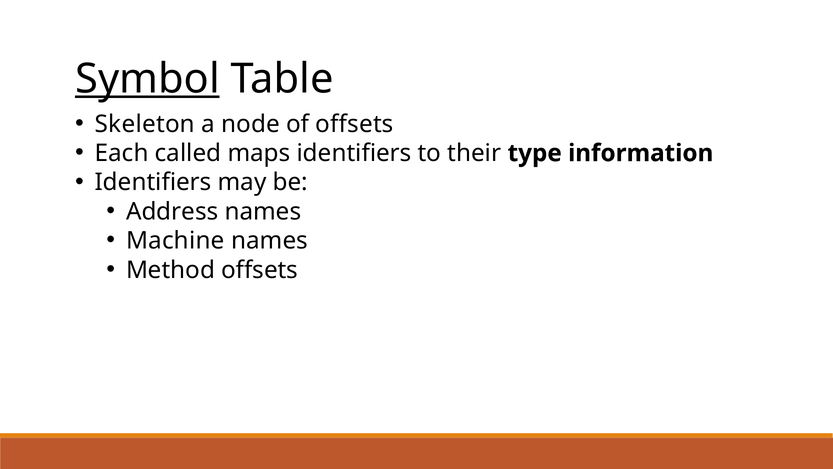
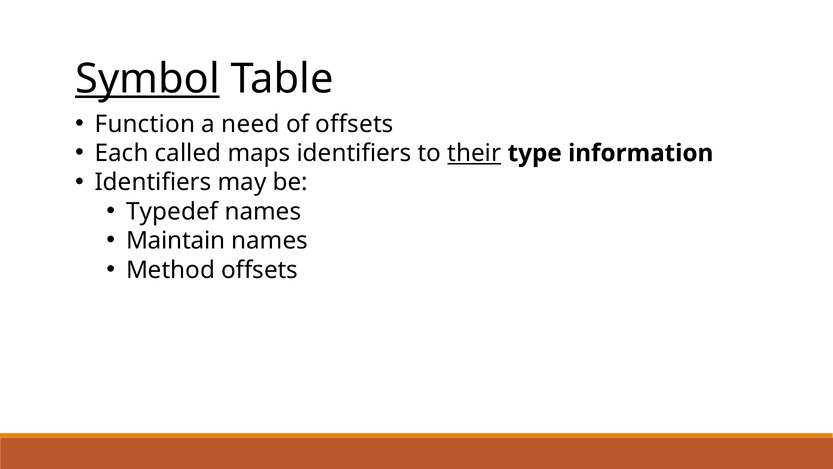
Skeleton: Skeleton -> Function
node: node -> need
their underline: none -> present
Address: Address -> Typedef
Machine: Machine -> Maintain
